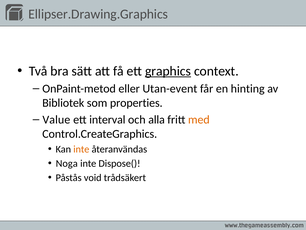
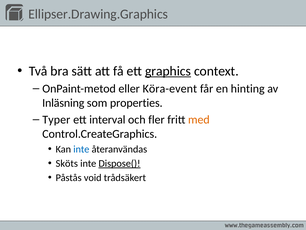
Utan-event: Utan-event -> Köra-event
Bibliotek: Bibliotek -> Inläsning
Value: Value -> Typer
alla: alla -> fler
inte at (81, 149) colour: orange -> blue
Noga: Noga -> Sköts
Dispose( underline: none -> present
